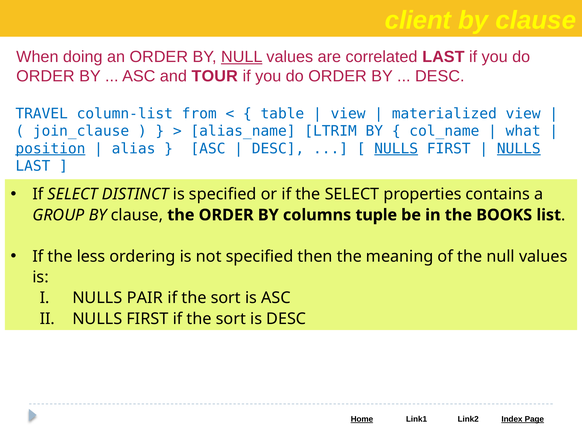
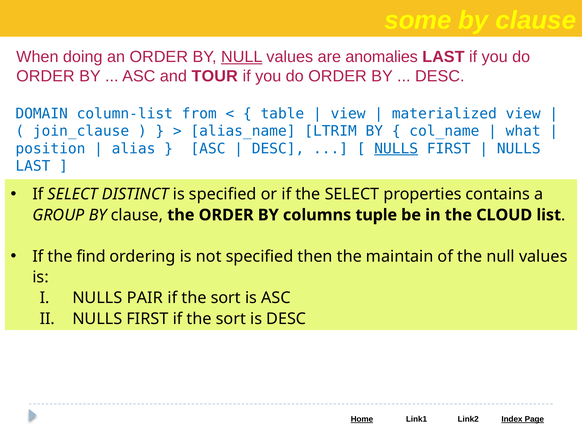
client: client -> some
correlated: correlated -> anomalies
TRAVEL: TRAVEL -> DOMAIN
position underline: present -> none
NULLS at (519, 149) underline: present -> none
BOOKS: BOOKS -> CLOUD
less: less -> find
meaning: meaning -> maintain
